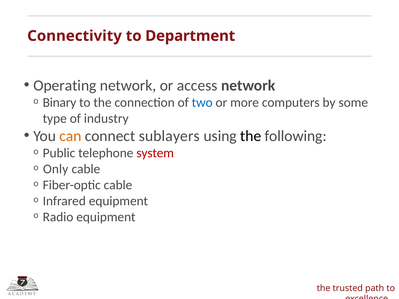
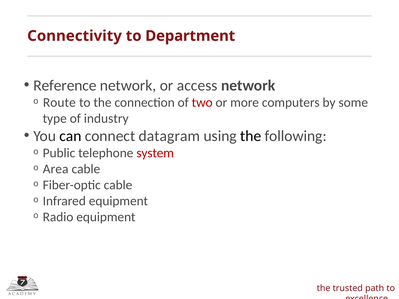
Operating: Operating -> Reference
Binary: Binary -> Route
two colour: blue -> red
can colour: orange -> black
sublayers: sublayers -> datagram
Only: Only -> Area
